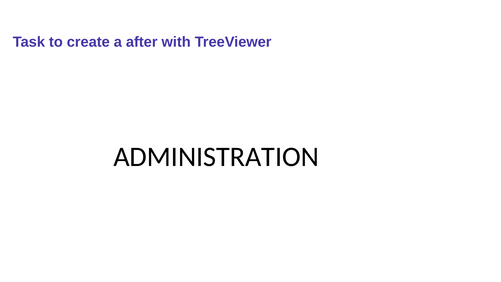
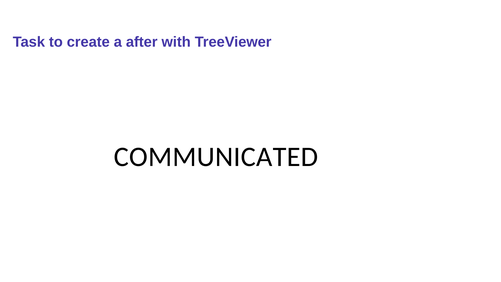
ADMINISTRATION: ADMINISTRATION -> COMMUNICATED
